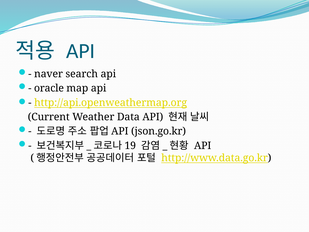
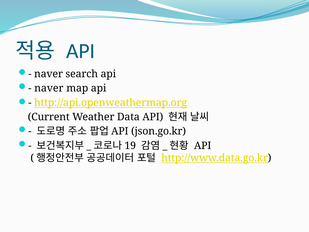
oracle at (49, 88): oracle -> naver
